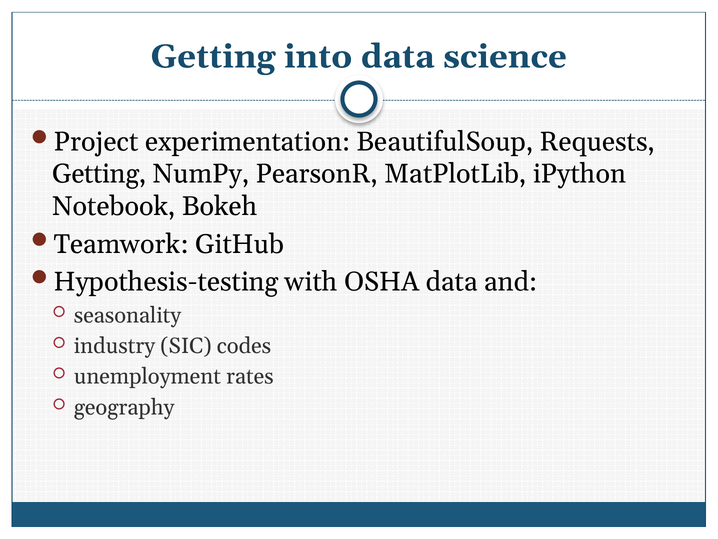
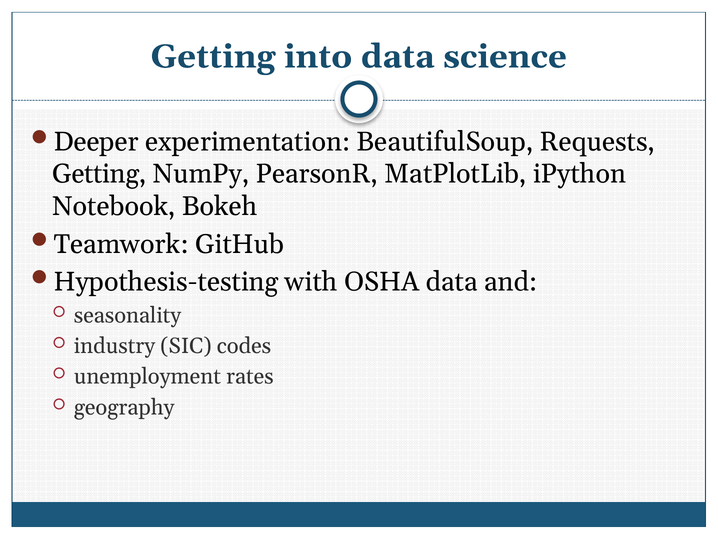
Project: Project -> Deeper
